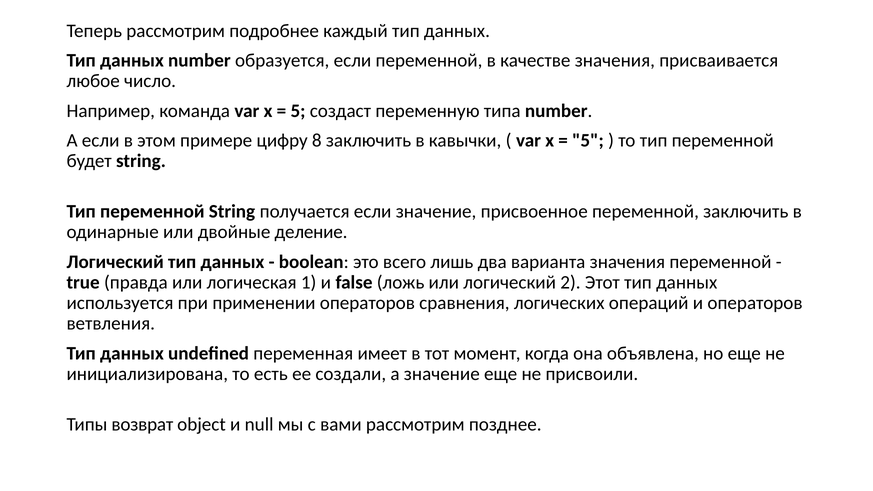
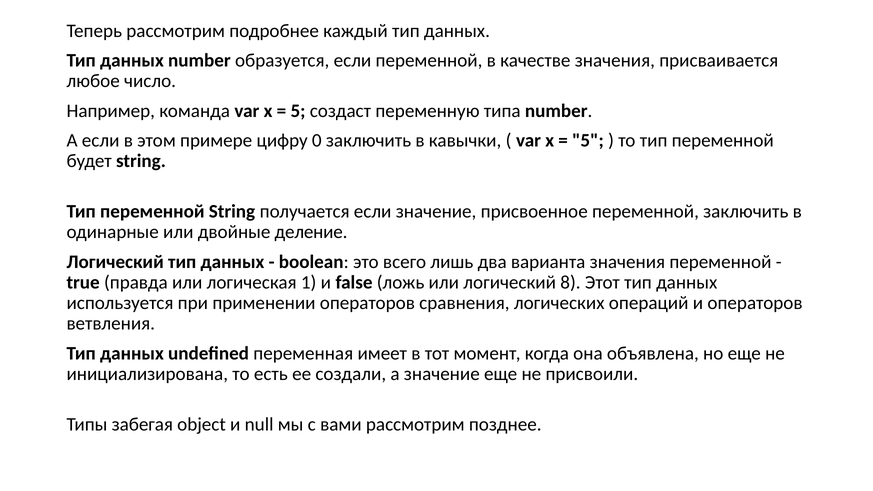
8: 8 -> 0
2: 2 -> 8
возврат: возврат -> забегая
